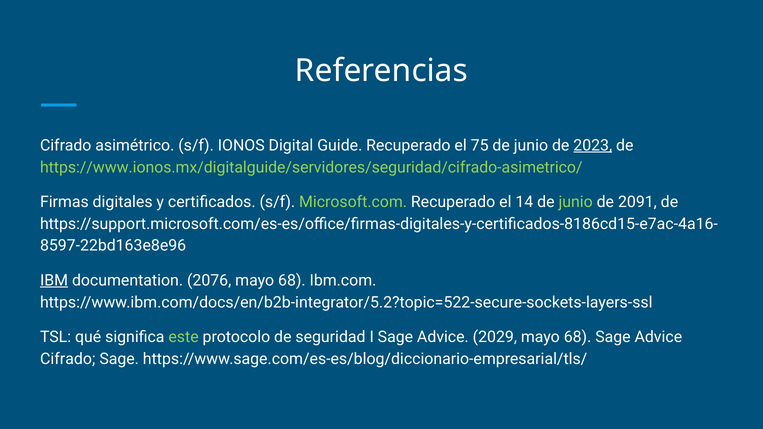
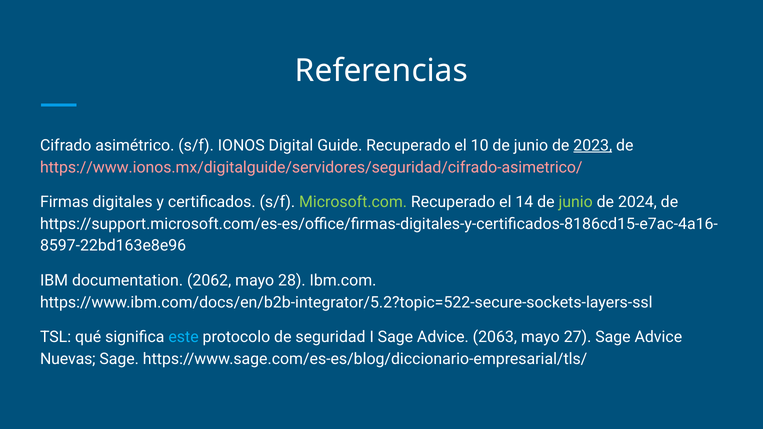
75: 75 -> 10
https://www.ionos.mx/digitalguide/servidores/seguridad/cifrado-asimetrico/ colour: light green -> pink
2091: 2091 -> 2024
IBM underline: present -> none
2076: 2076 -> 2062
68 at (292, 280): 68 -> 28
este colour: light green -> light blue
2029: 2029 -> 2063
68 at (578, 337): 68 -> 27
Cifrado at (68, 359): Cifrado -> Nuevas
